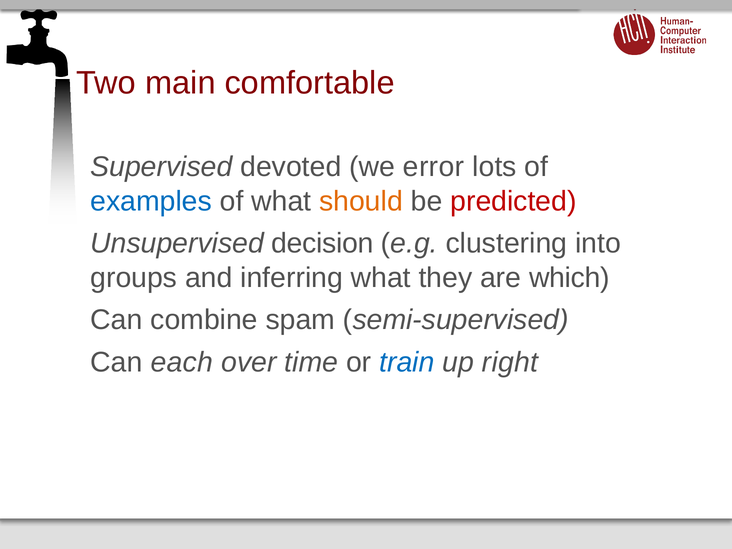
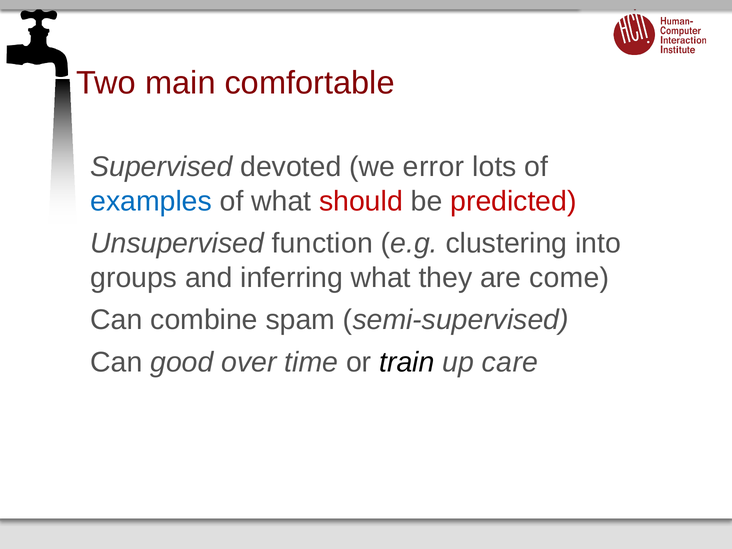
should colour: orange -> red
decision: decision -> function
which: which -> come
each: each -> good
train colour: blue -> black
right: right -> care
